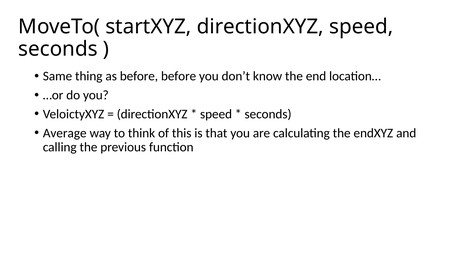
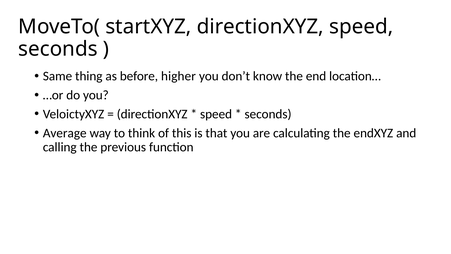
before before: before -> higher
